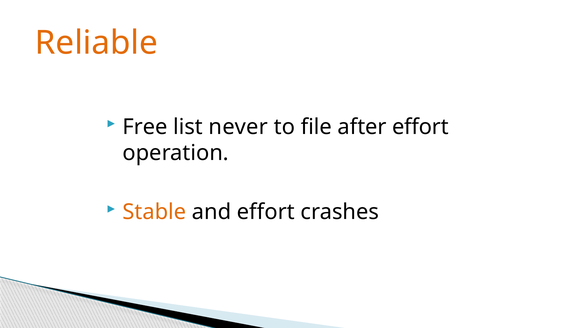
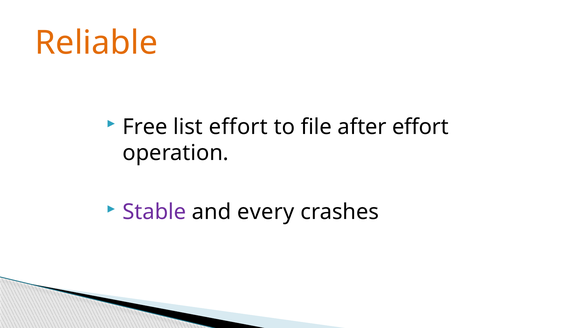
list never: never -> effort
Stable colour: orange -> purple
and effort: effort -> every
